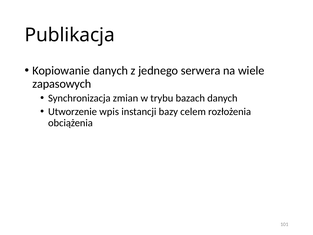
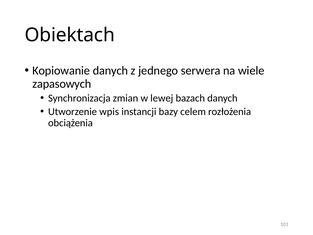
Publikacja: Publikacja -> Obiektach
trybu: trybu -> lewej
